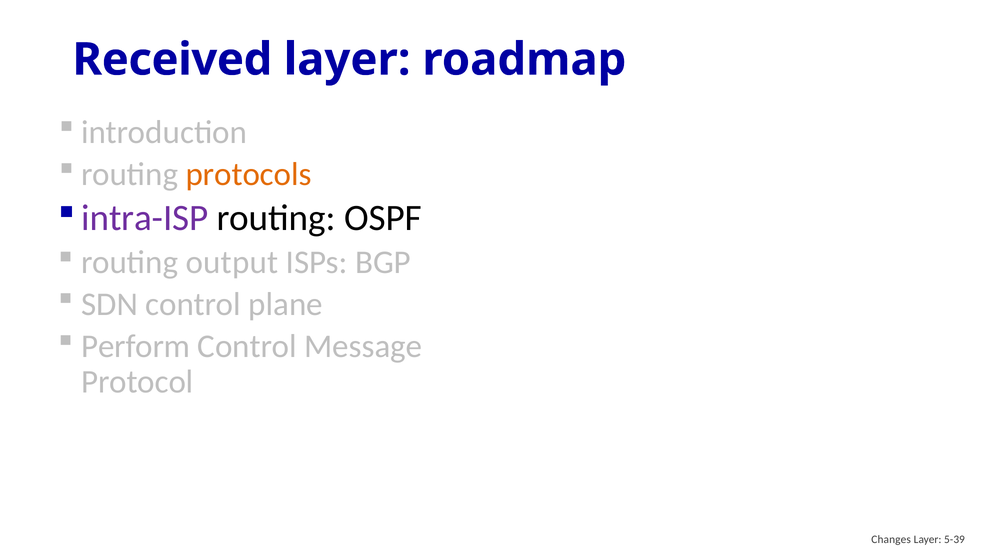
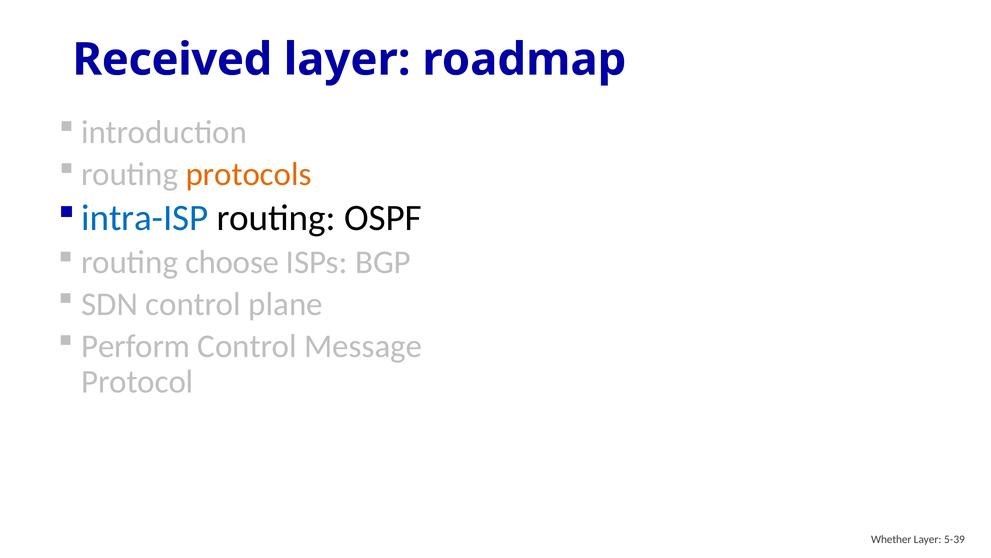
intra-ISP colour: purple -> blue
output: output -> choose
Changes: Changes -> Whether
